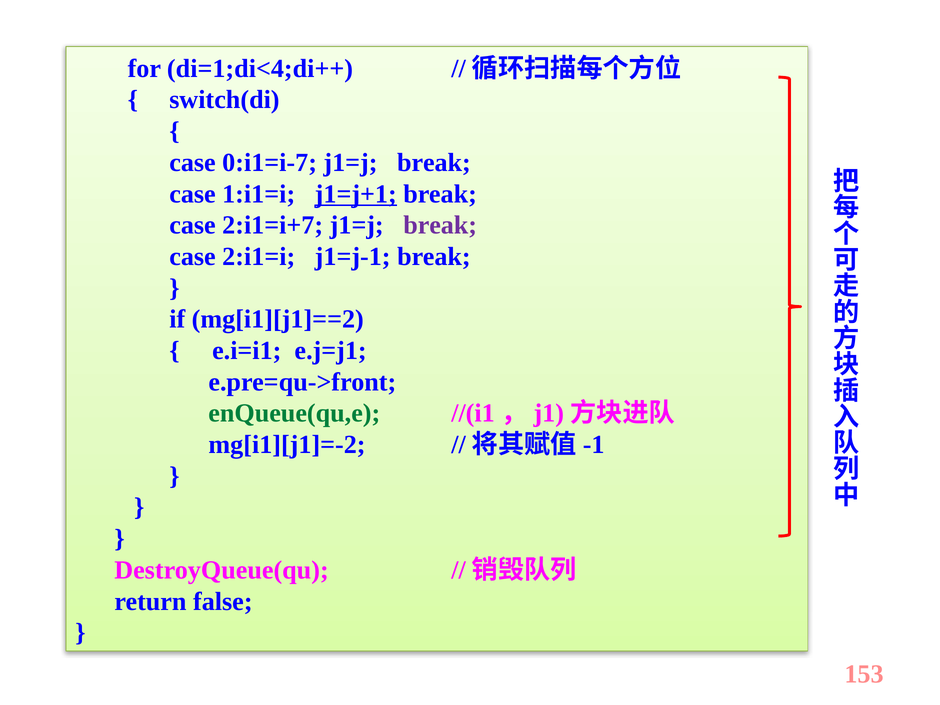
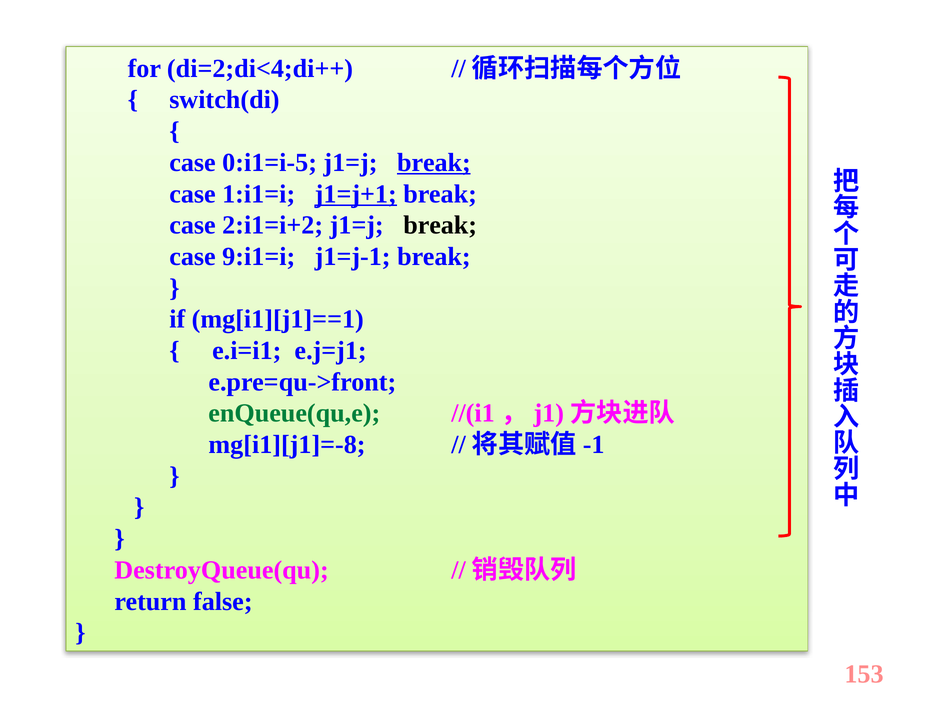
di=1;di<4;di++: di=1;di<4;di++ -> di=2;di<4;di++
0:i1=i-7: 0:i1=i-7 -> 0:i1=i-5
break at (434, 163) underline: none -> present
2:i1=i+7: 2:i1=i+7 -> 2:i1=i+2
break at (440, 225) colour: purple -> black
2:i1=i: 2:i1=i -> 9:i1=i
mg[i1][j1]==2: mg[i1][j1]==2 -> mg[i1][j1]==1
mg[i1][j1]=-2: mg[i1][j1]=-2 -> mg[i1][j1]=-8
